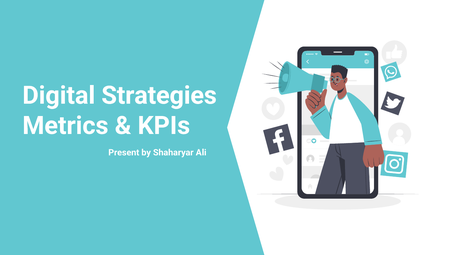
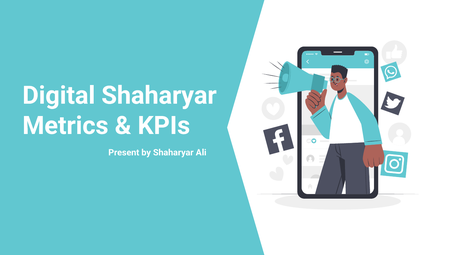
Digital Strategies: Strategies -> Shaharyar
